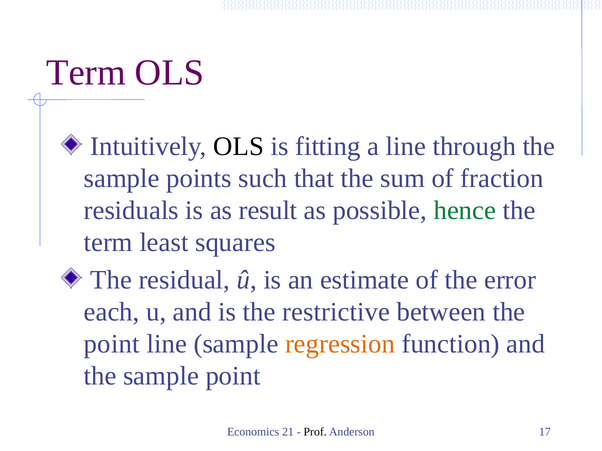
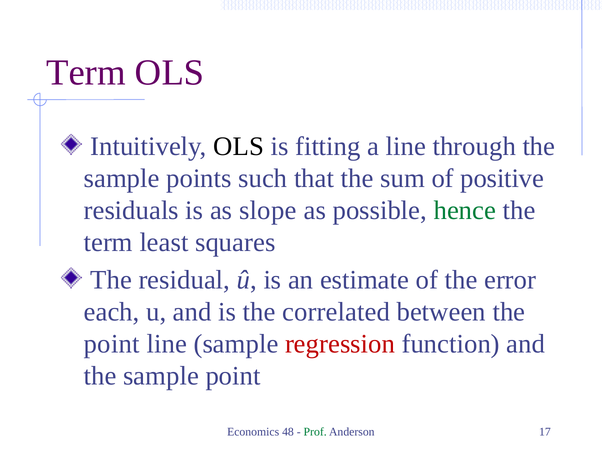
fraction: fraction -> positive
result: result -> slope
restrictive: restrictive -> correlated
regression colour: orange -> red
21: 21 -> 48
Prof colour: black -> green
